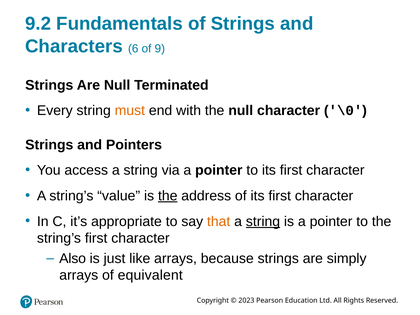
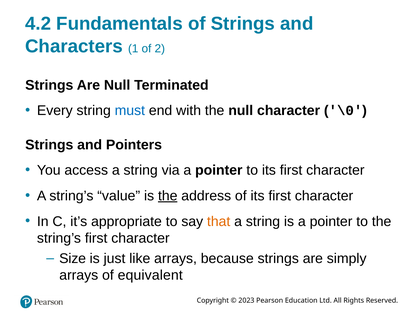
9.2: 9.2 -> 4.2
6: 6 -> 1
9: 9 -> 2
must colour: orange -> blue
string at (263, 221) underline: present -> none
Also: Also -> Size
